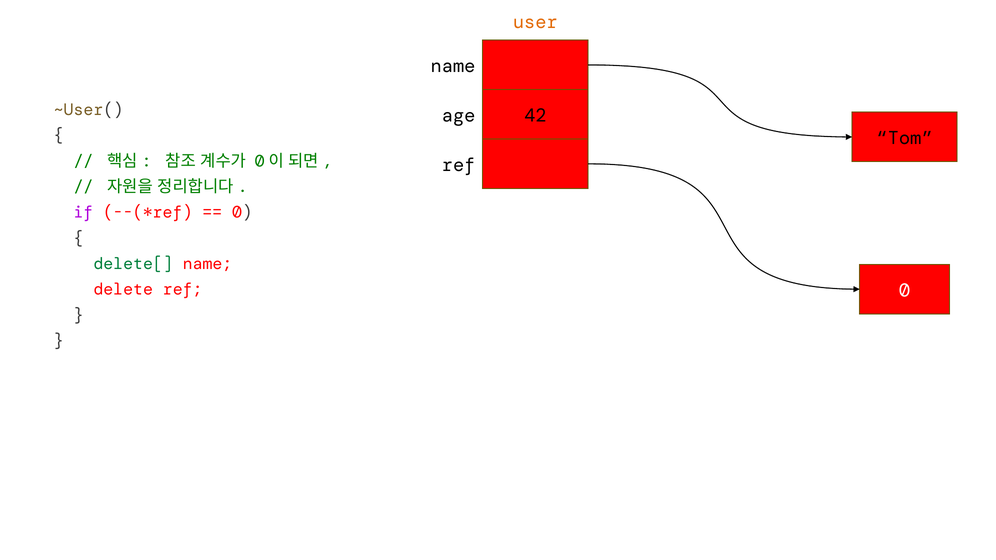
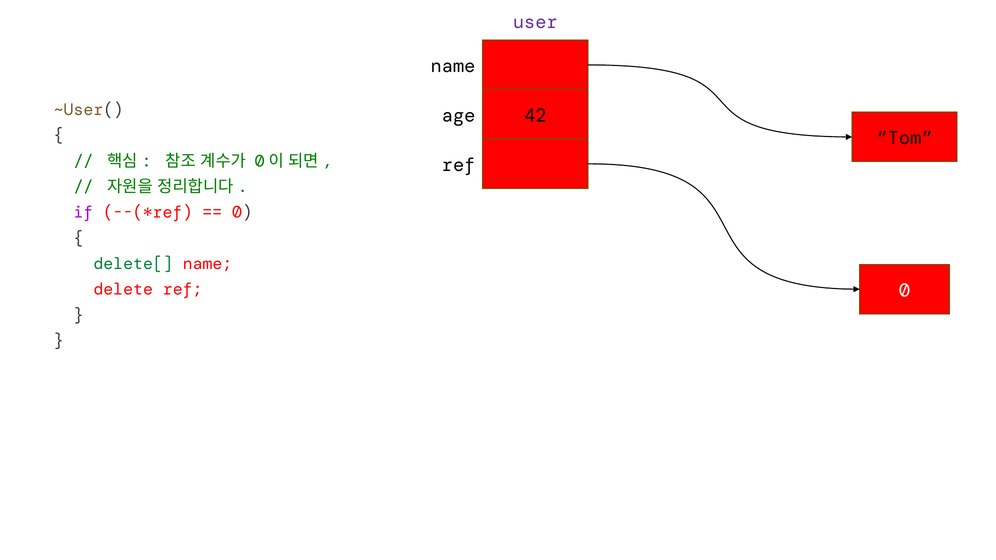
user colour: orange -> purple
